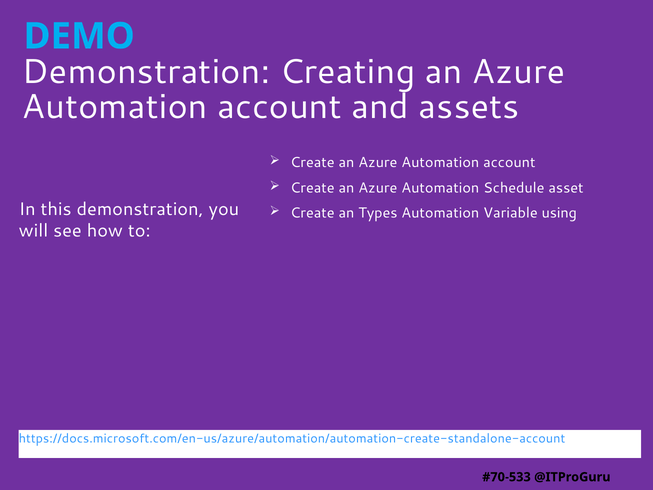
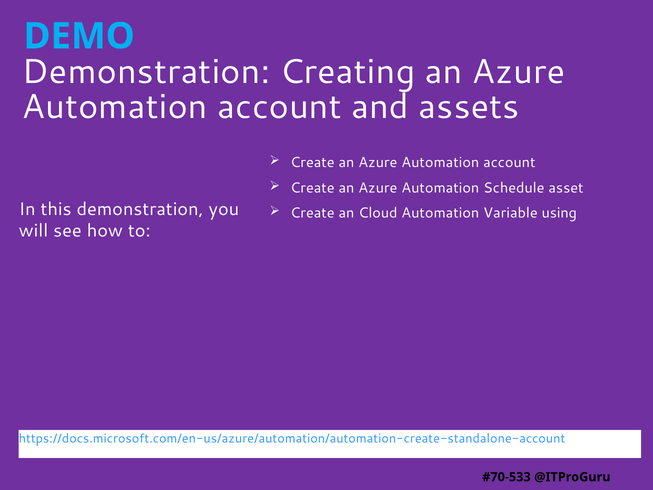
Types: Types -> Cloud
